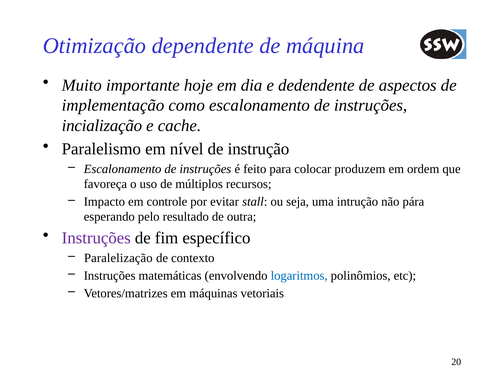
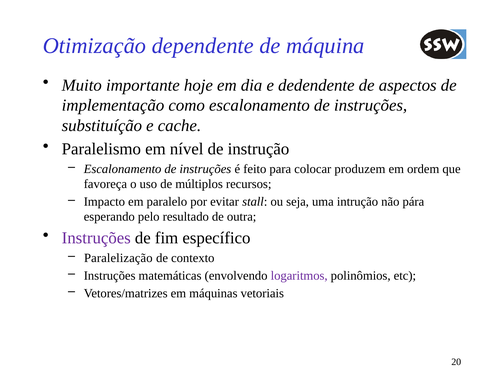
incialização: incialização -> substituíção
controle: controle -> paralelo
logaritmos colour: blue -> purple
